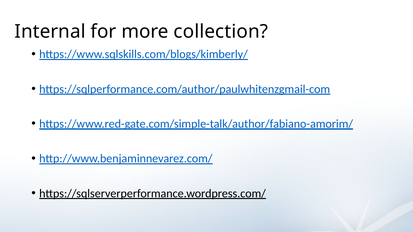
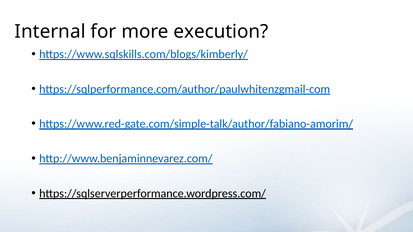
collection: collection -> execution
